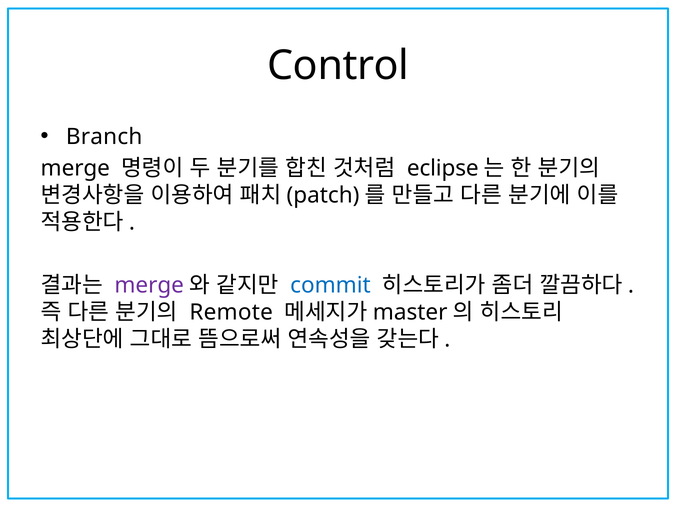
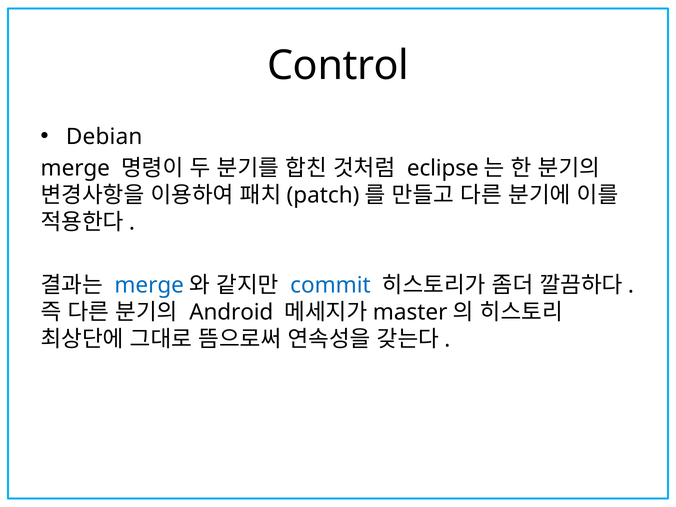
Branch: Branch -> Debian
merge at (149, 285) colour: purple -> blue
Remote: Remote -> Android
